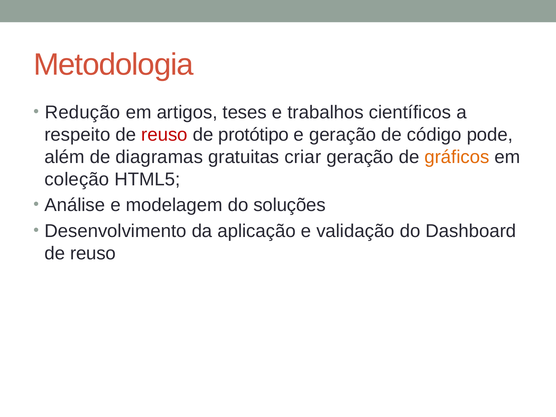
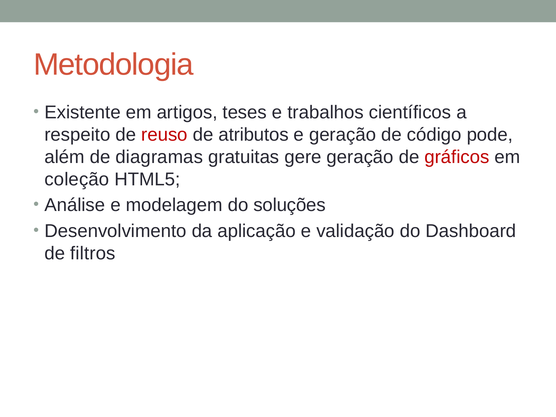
Redução: Redução -> Existente
protótipo: protótipo -> atributos
criar: criar -> gere
gráficos colour: orange -> red
reuso at (93, 253): reuso -> filtros
